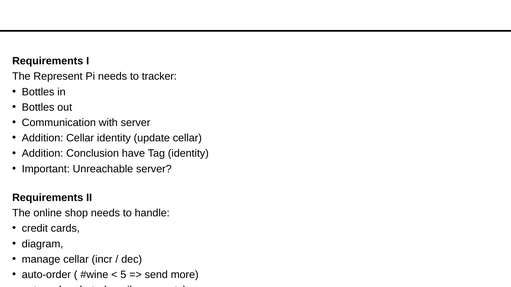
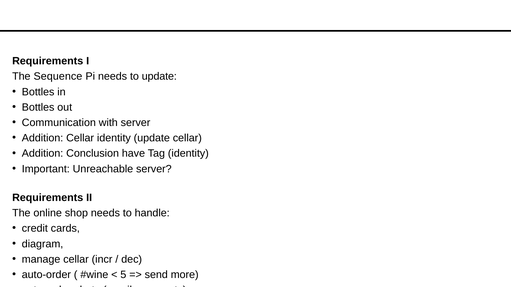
The Represent: Represent -> Sequence
to tracker: tracker -> update
